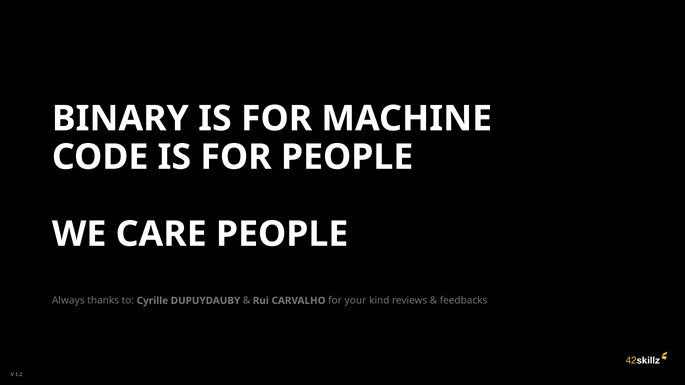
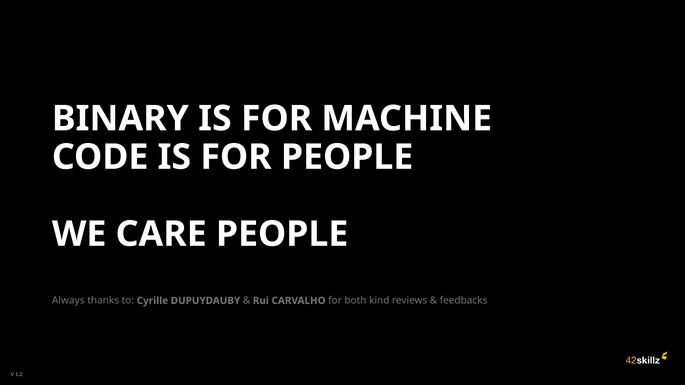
your: your -> both
